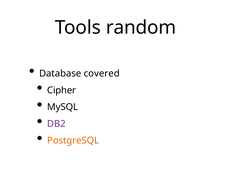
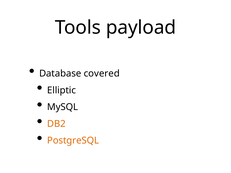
random: random -> payload
Cipher: Cipher -> Elliptic
DB2 colour: purple -> orange
